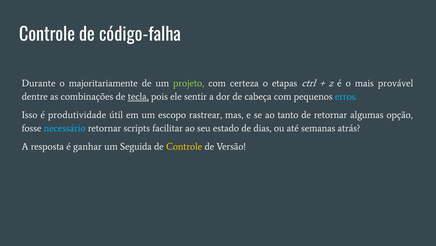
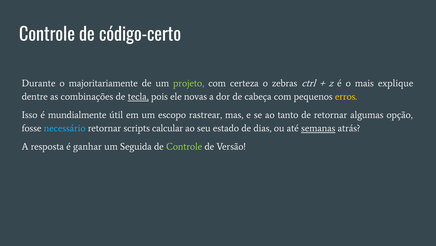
código-falha: código-falha -> código-certo
etapas: etapas -> zebras
provável: provável -> explique
sentir: sentir -> novas
erros colour: light blue -> yellow
produtividade: produtividade -> mundialmente
facilitar: facilitar -> calcular
semanas underline: none -> present
Controle at (184, 146) colour: yellow -> light green
